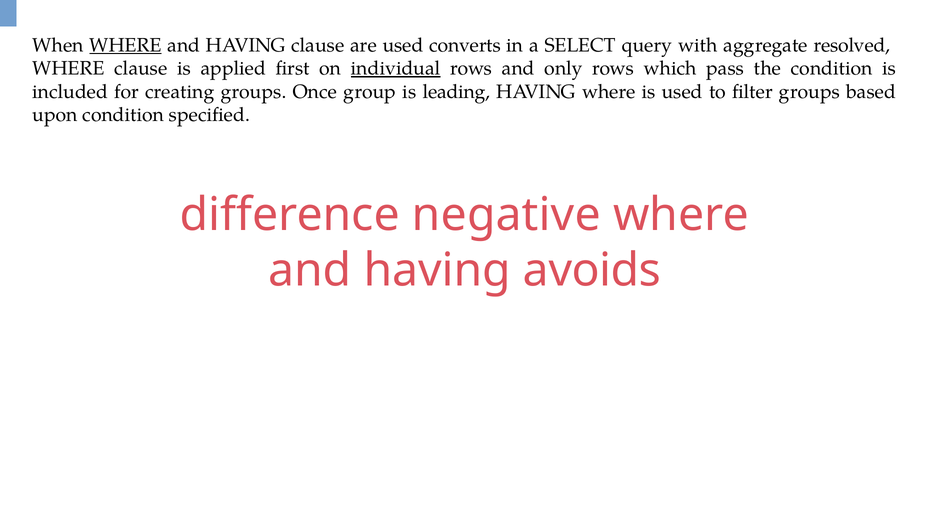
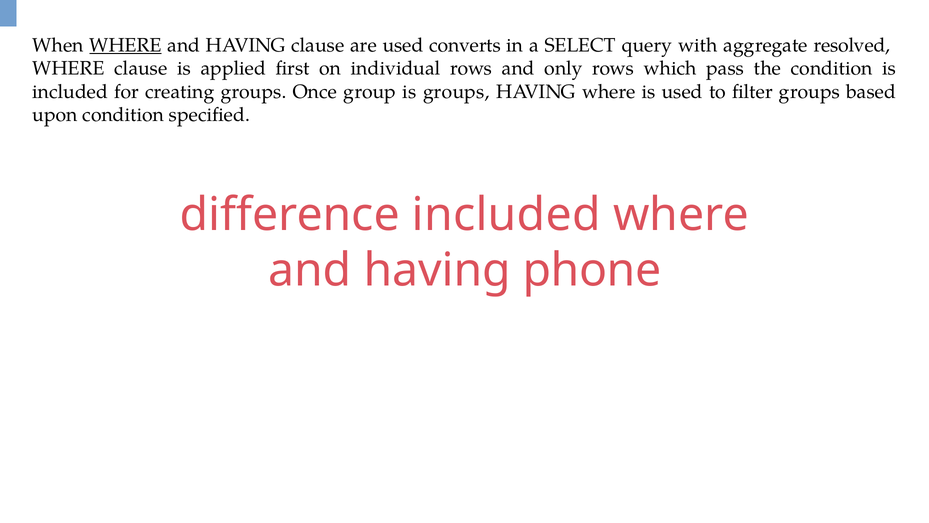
individual underline: present -> none
is leading: leading -> groups
difference negative: negative -> included
avoids: avoids -> phone
